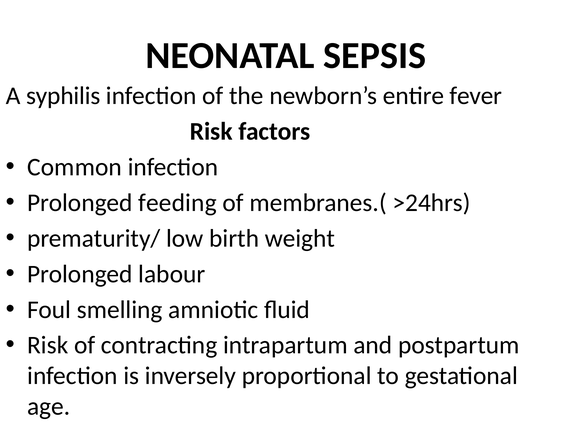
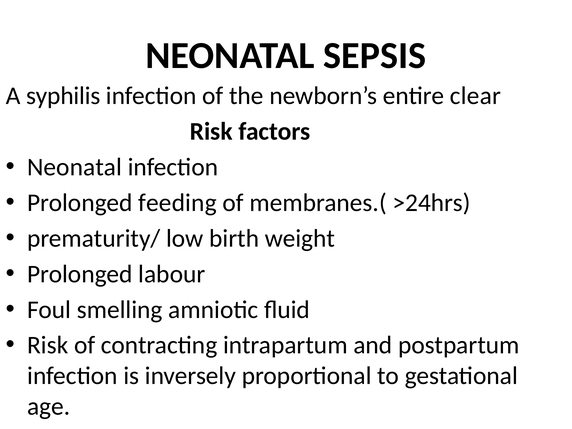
fever: fever -> clear
Common at (75, 167): Common -> Neonatal
